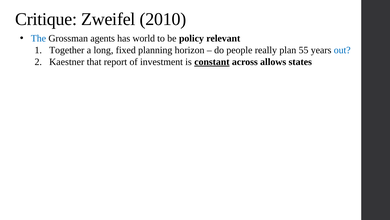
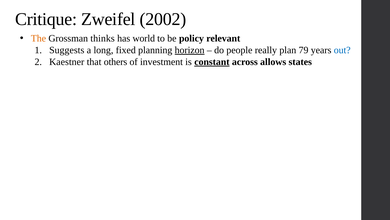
2010: 2010 -> 2002
The colour: blue -> orange
agents: agents -> thinks
Together: Together -> Suggests
horizon underline: none -> present
55: 55 -> 79
report: report -> others
